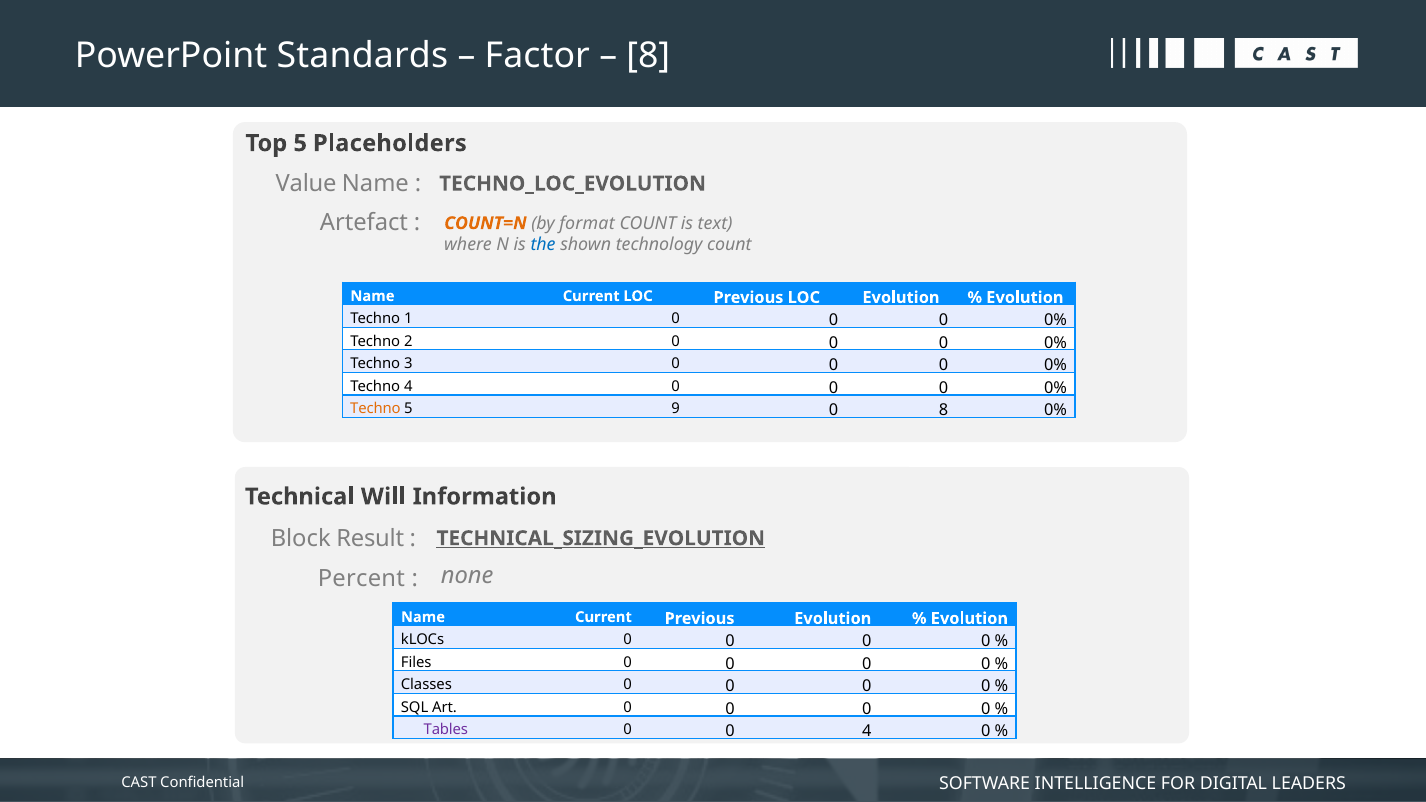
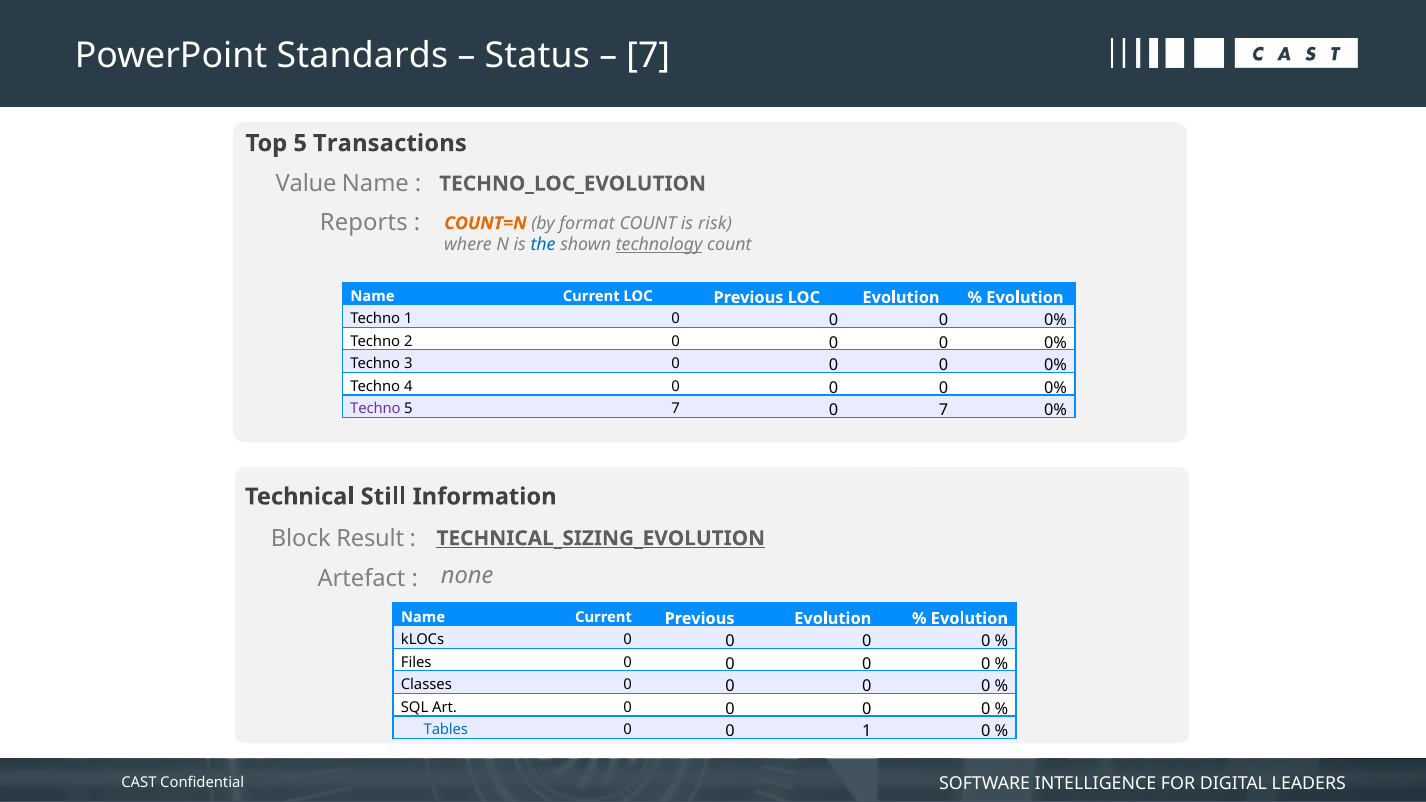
Factor: Factor -> Status
8 at (648, 56): 8 -> 7
Placeholders: Placeholders -> Transactions
Artefact: Artefact -> Reports
text: text -> risk
technology underline: none -> present
Techno at (375, 409) colour: orange -> purple
5 9: 9 -> 7
0 8: 8 -> 7
Will: Will -> Still
Percent: Percent -> Artefact
Tables colour: purple -> blue
0 4: 4 -> 1
